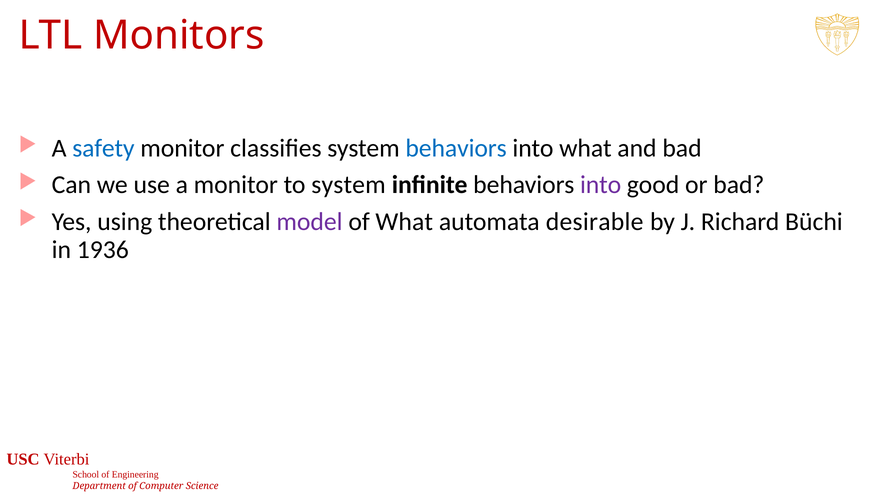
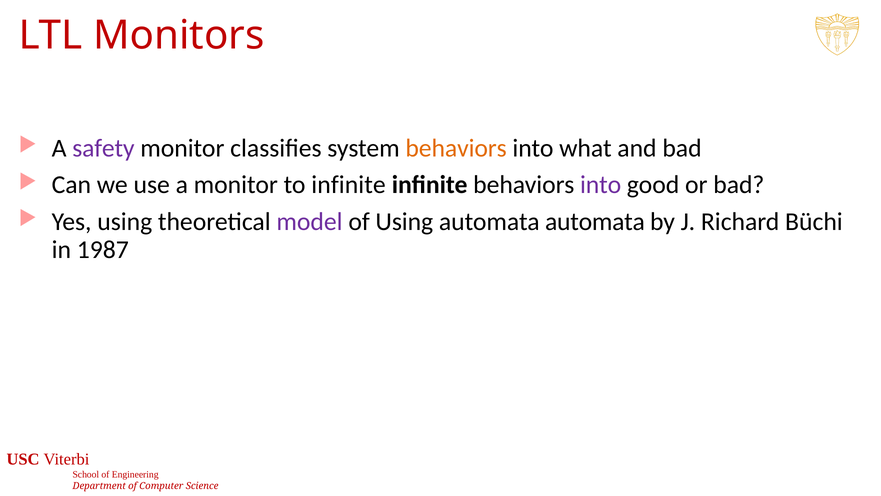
safety colour: blue -> purple
behaviors at (456, 148) colour: blue -> orange
to system: system -> infinite
of What: What -> Using
automata desirable: desirable -> automata
1936: 1936 -> 1987
